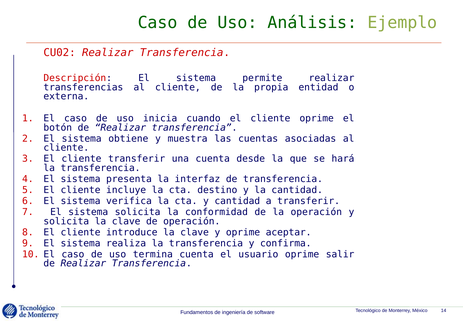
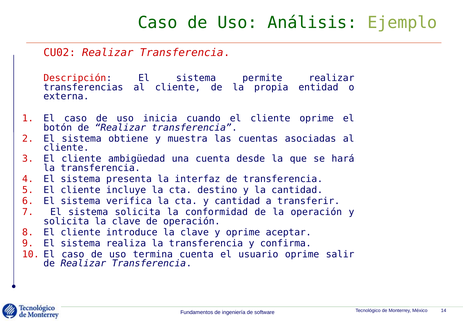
cliente transferir: transferir -> ambigüedad
